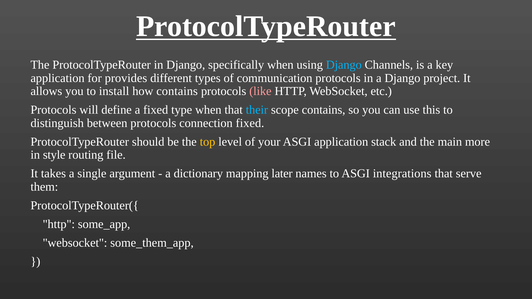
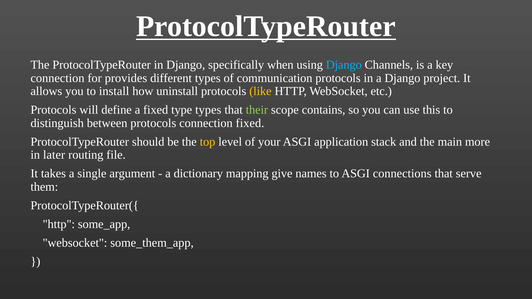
application at (58, 78): application -> connection
how contains: contains -> uninstall
like colour: pink -> yellow
type when: when -> types
their colour: light blue -> light green
style: style -> later
later: later -> give
integrations: integrations -> connections
